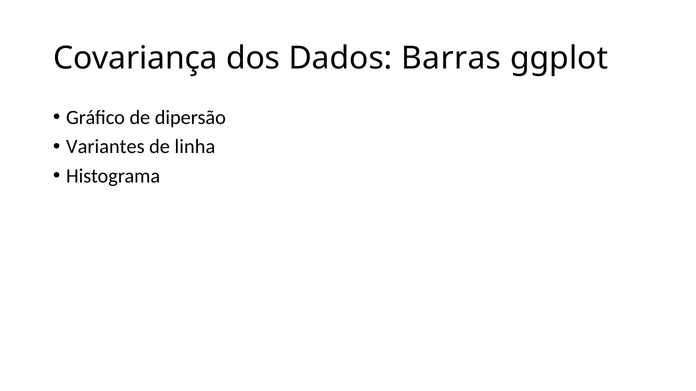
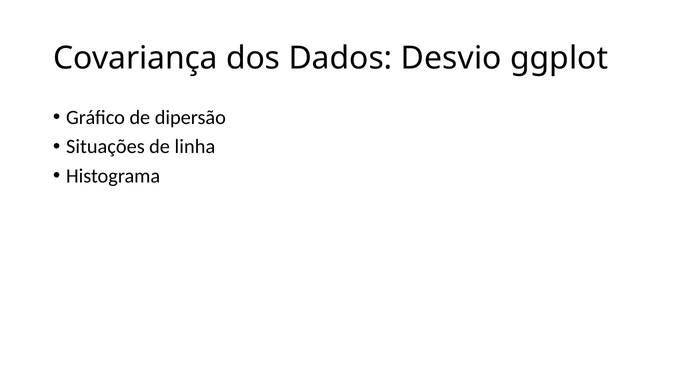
Barras: Barras -> Desvio
Variantes: Variantes -> Situações
